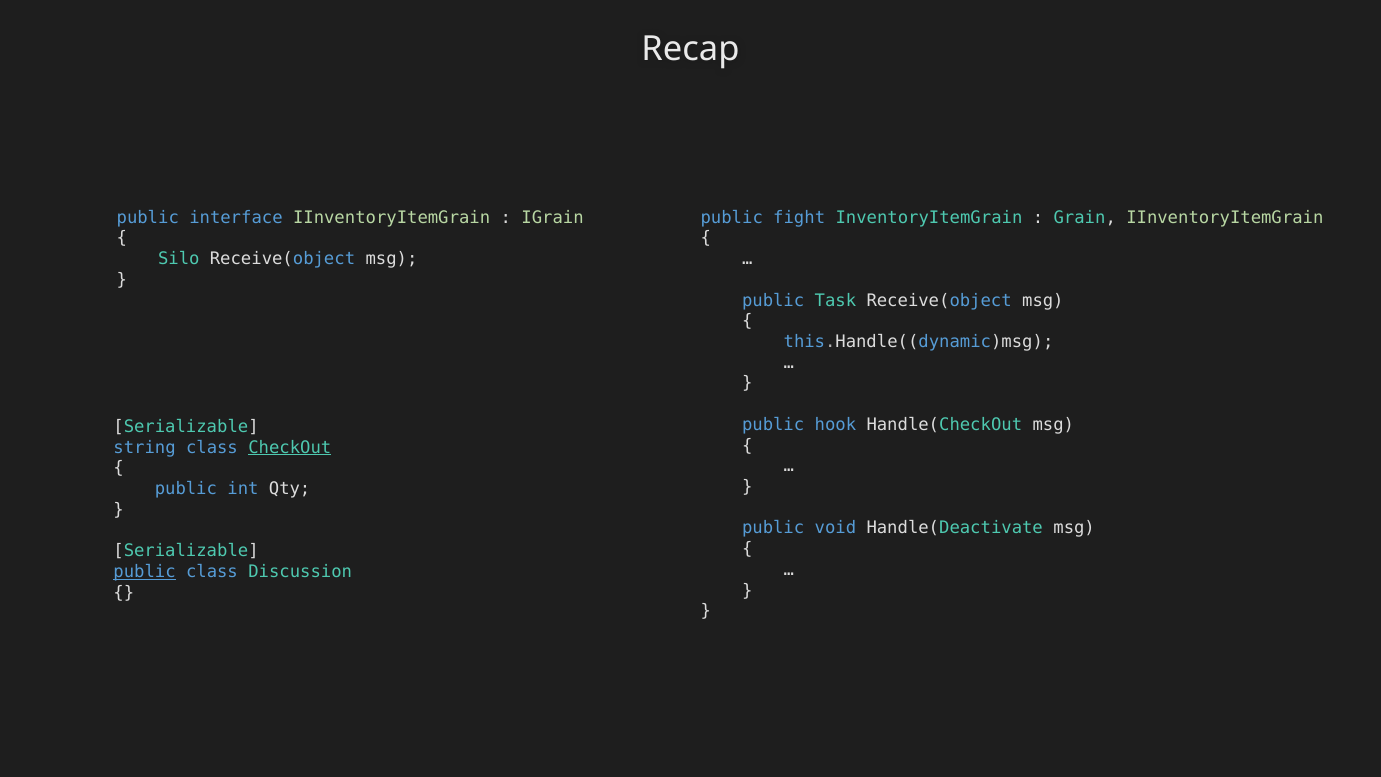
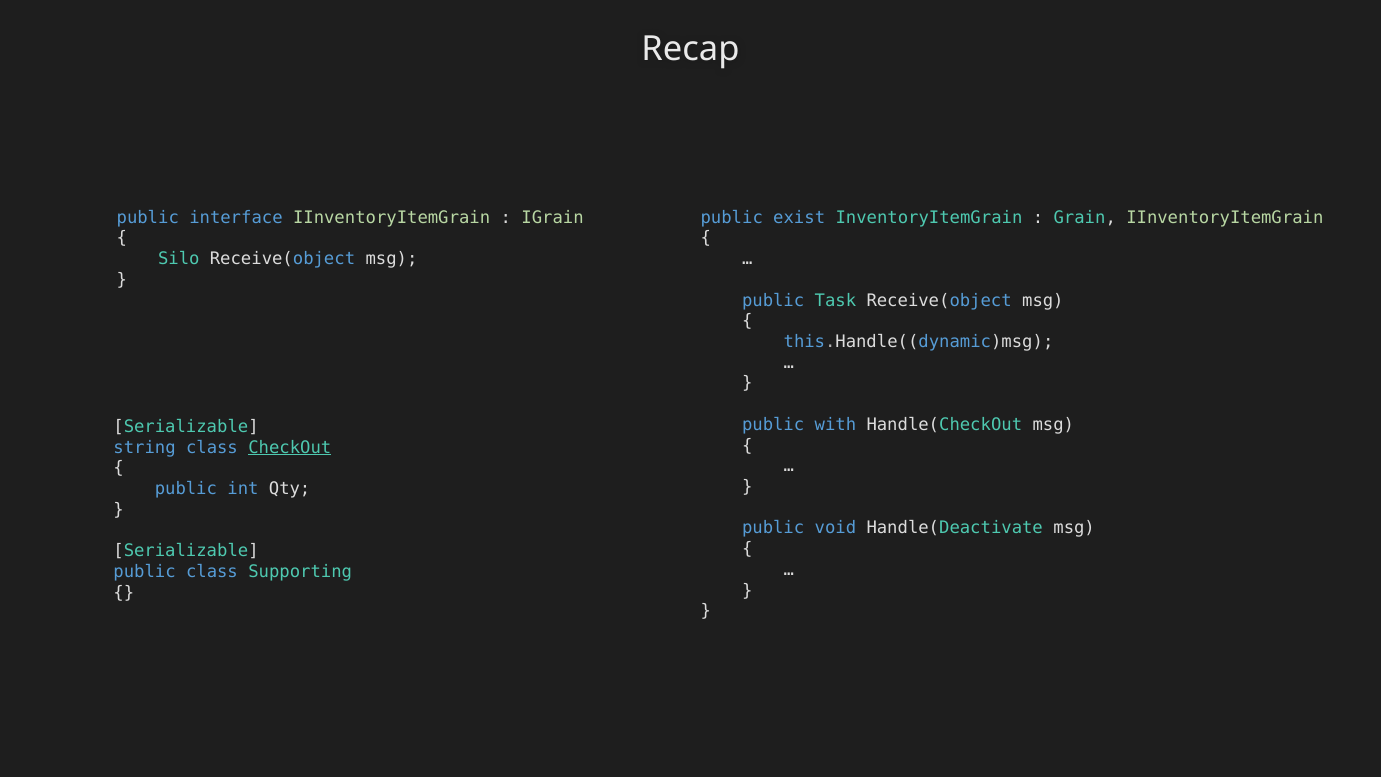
fight: fight -> exist
hook: hook -> with
public at (145, 572) underline: present -> none
Discussion: Discussion -> Supporting
